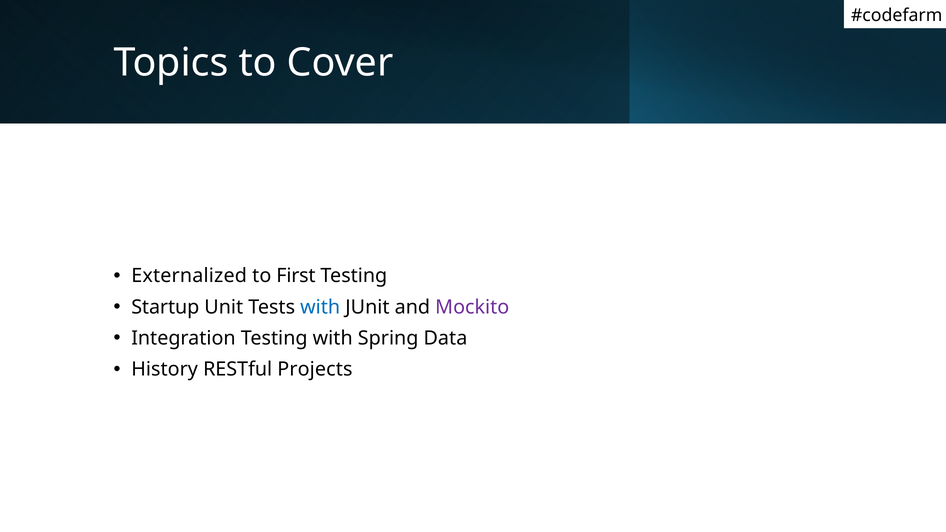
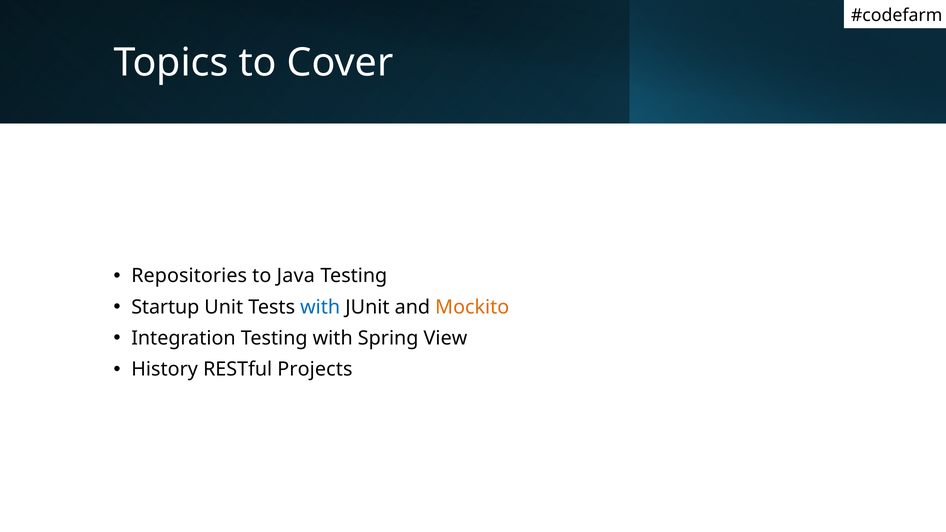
Externalized: Externalized -> Repositories
First: First -> Java
Mockito colour: purple -> orange
Data: Data -> View
